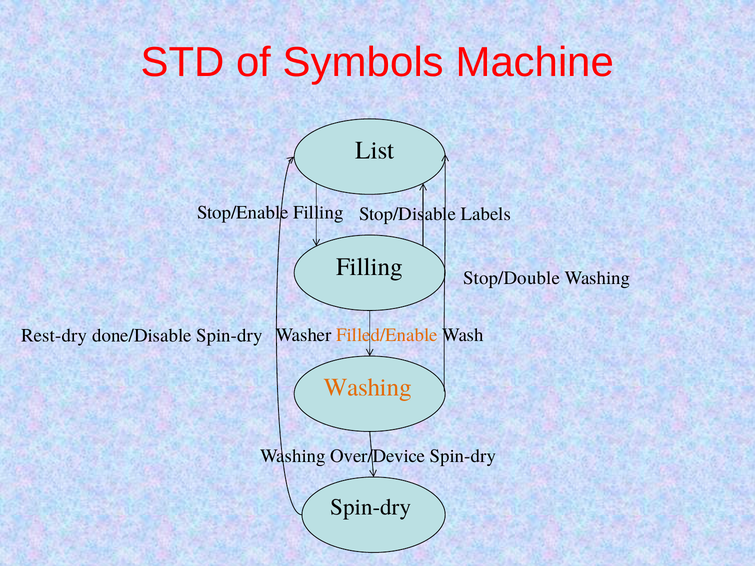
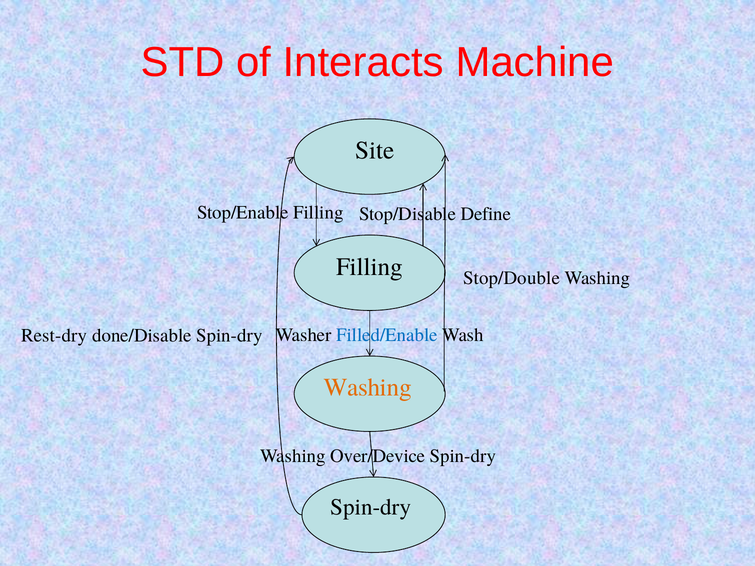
Symbols: Symbols -> Interacts
List: List -> Site
Labels: Labels -> Define
Filled/Enable colour: orange -> blue
